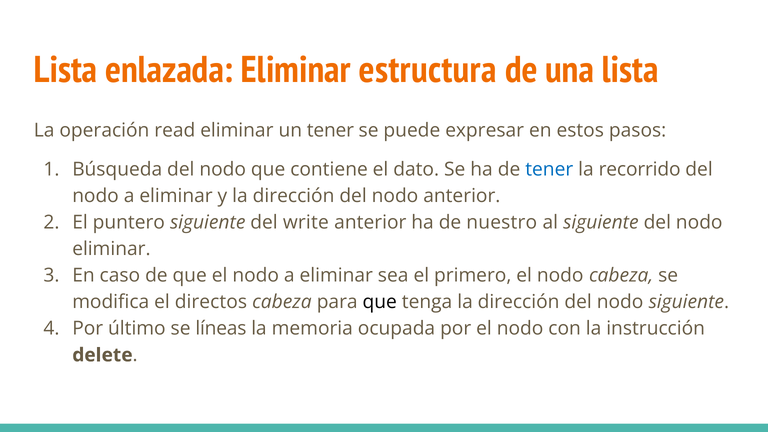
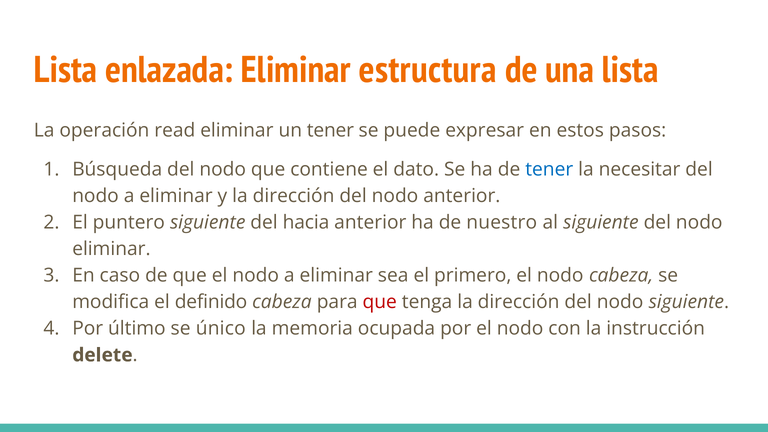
recorrido: recorrido -> necesitar
write: write -> hacia
directos: directos -> definido
que at (380, 302) colour: black -> red
líneas: líneas -> único
